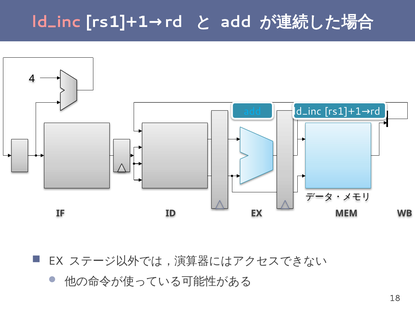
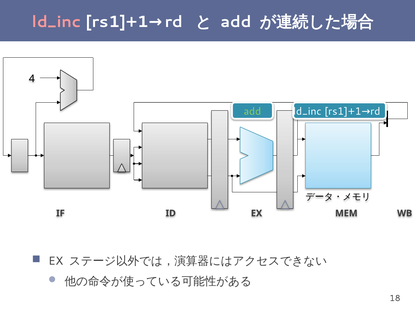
add at (252, 111) colour: light blue -> light green
